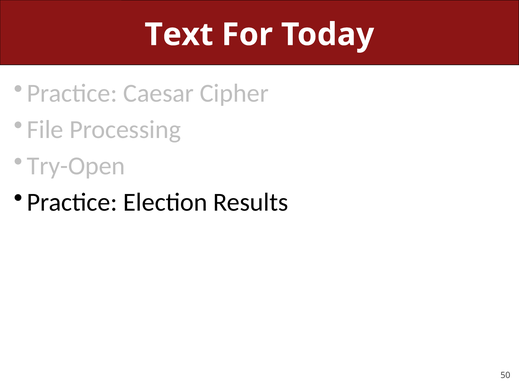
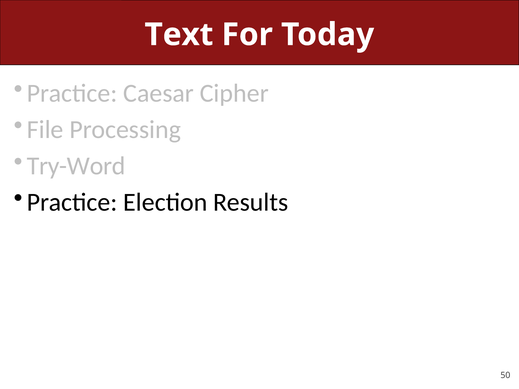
Try-Open: Try-Open -> Try-Word
